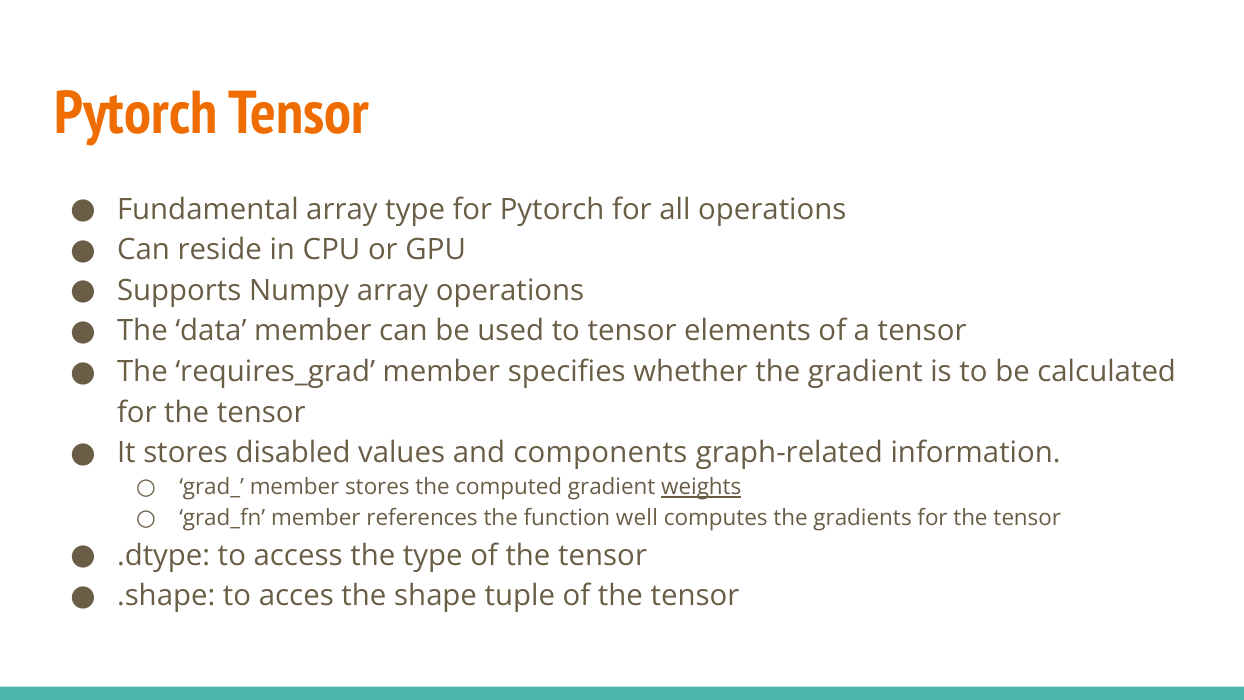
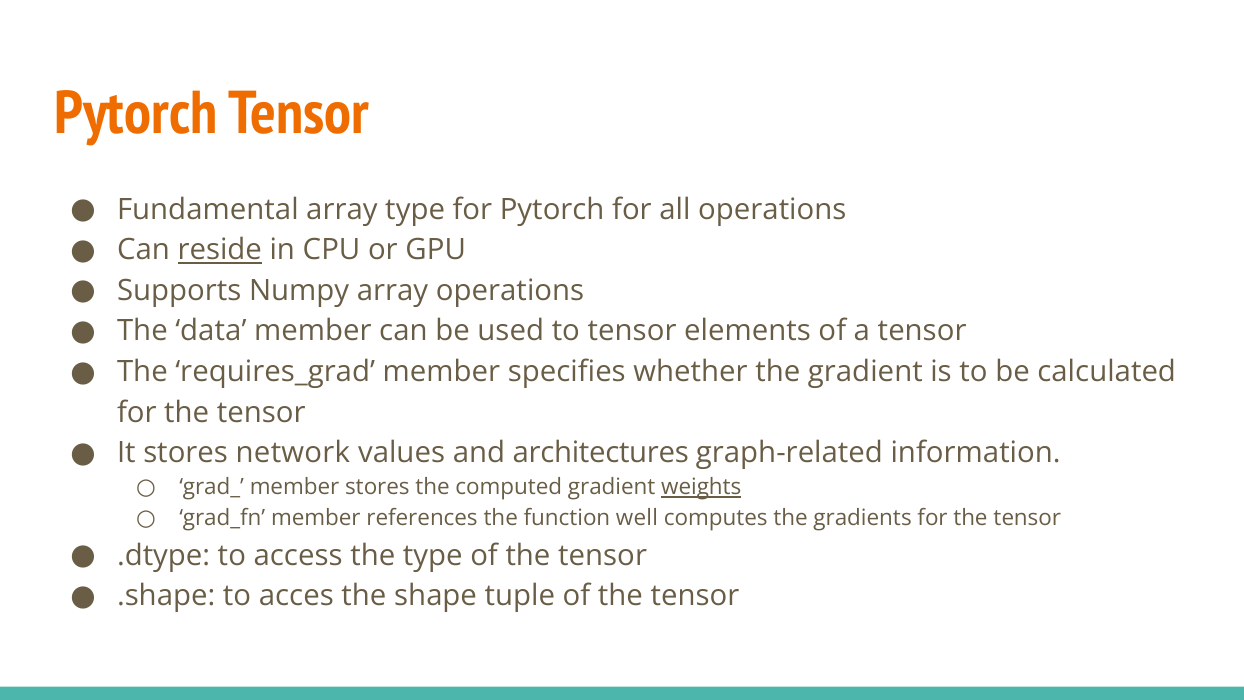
reside underline: none -> present
disabled: disabled -> network
components: components -> architectures
